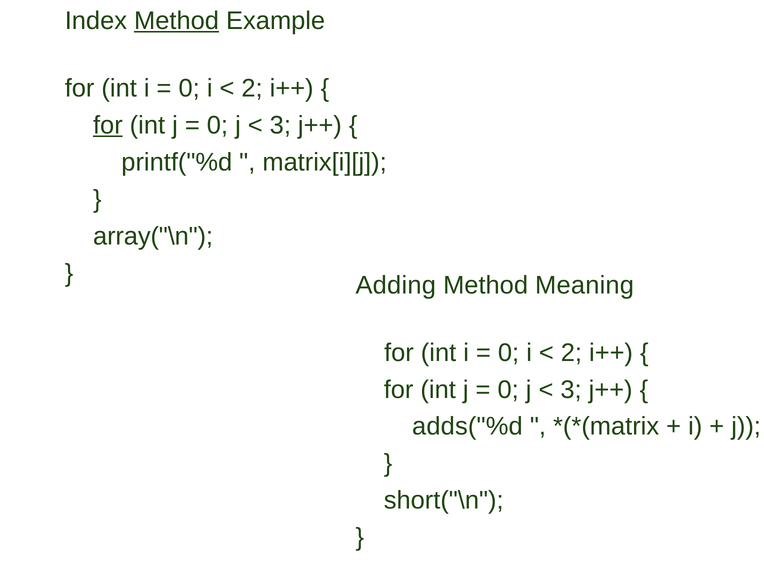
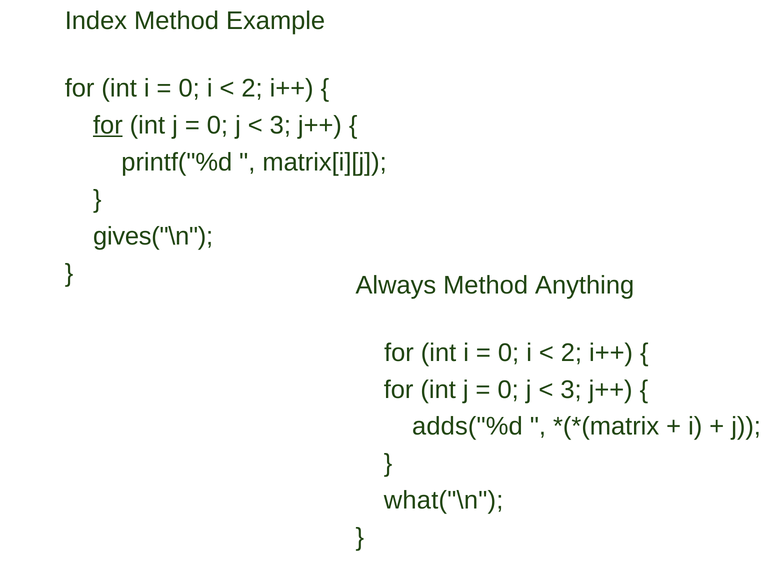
Method at (177, 21) underline: present -> none
array("\n: array("\n -> gives("\n
Adding: Adding -> Always
Meaning: Meaning -> Anything
short("\n: short("\n -> what("\n
